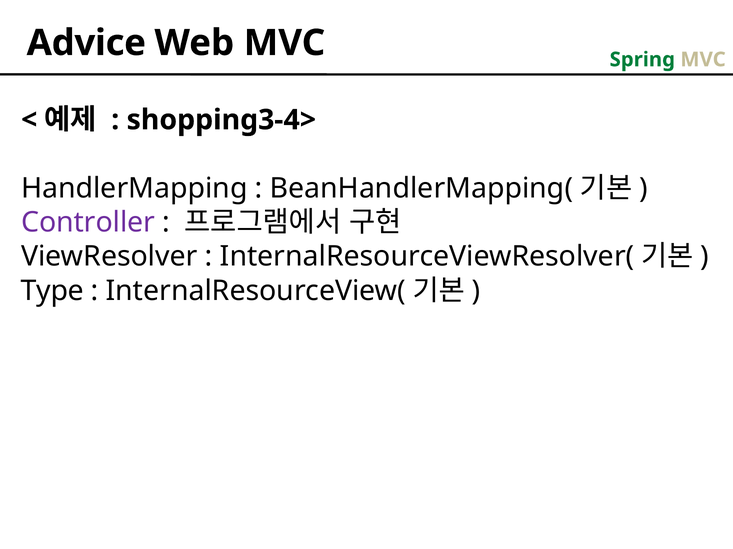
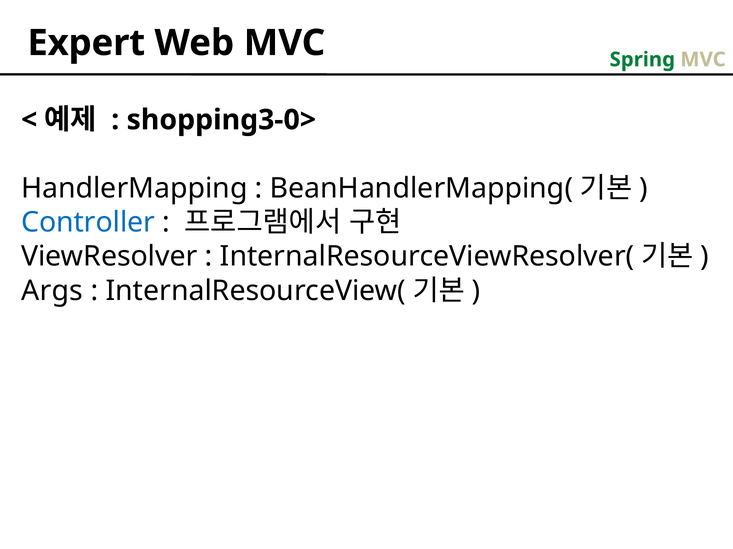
Advice: Advice -> Expert
shopping3-4>: shopping3-4> -> shopping3-0>
Controller colour: purple -> blue
Type: Type -> Args
